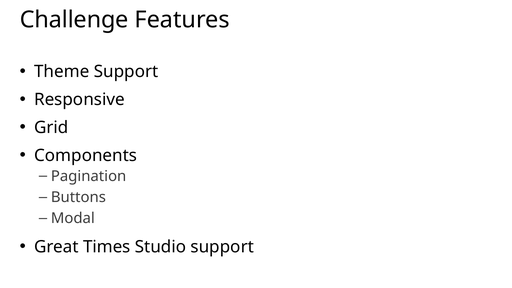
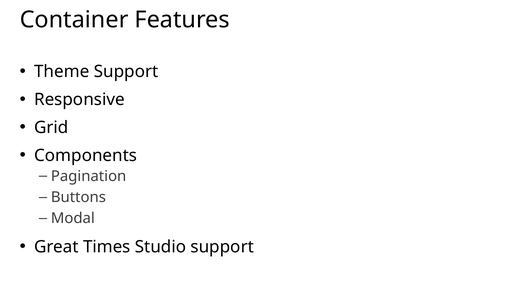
Challenge: Challenge -> Container
